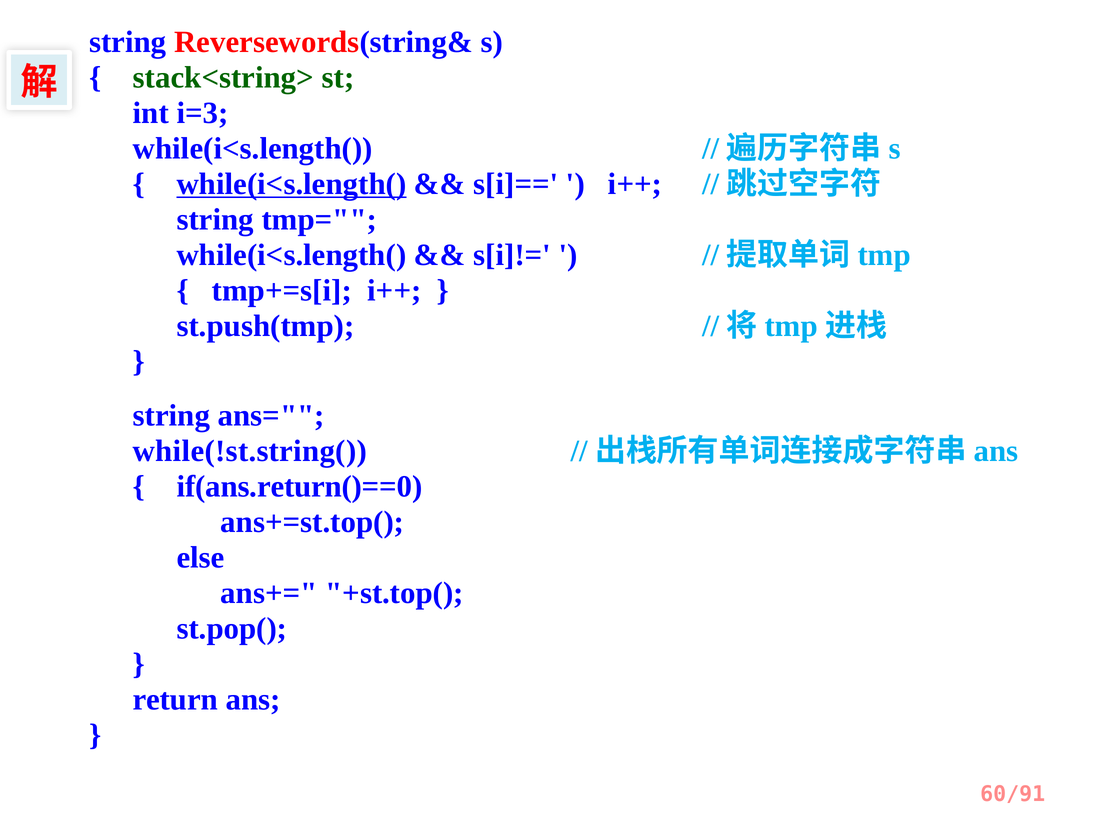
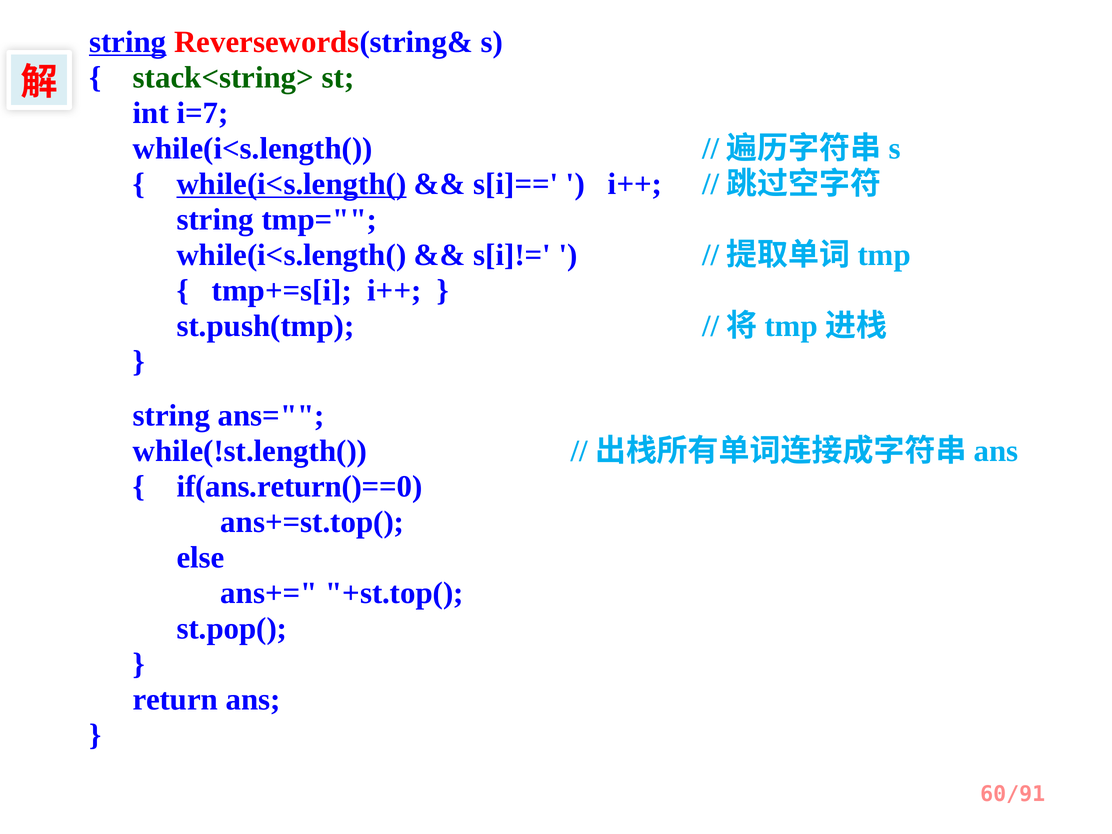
string at (128, 42) underline: none -> present
i=3: i=3 -> i=7
while(!st.string(: while(!st.string( -> while(!st.length(
